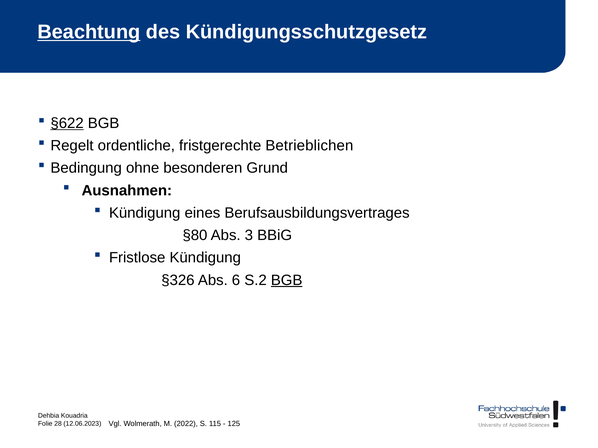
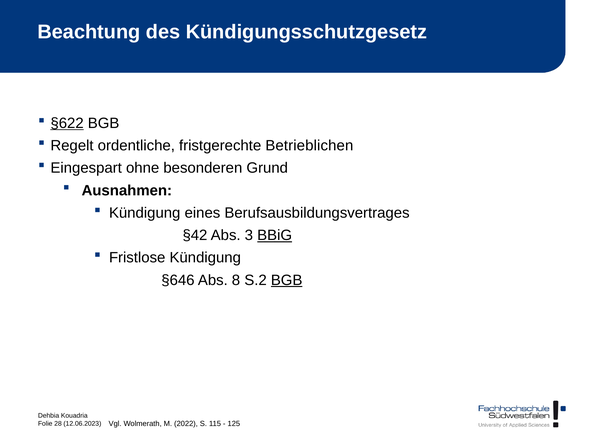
Beachtung underline: present -> none
Bedingung: Bedingung -> Eingespart
§80: §80 -> §42
BBiG underline: none -> present
§326: §326 -> §646
6: 6 -> 8
